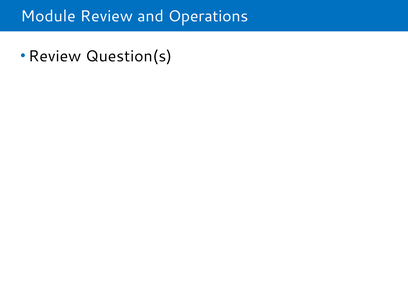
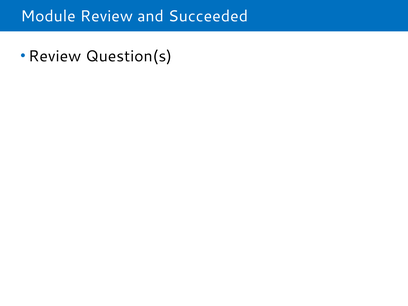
Operations: Operations -> Succeeded
